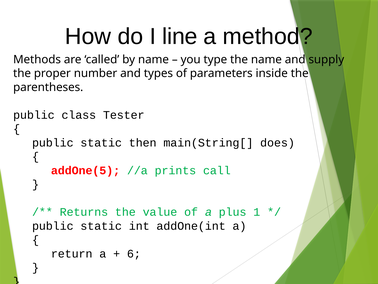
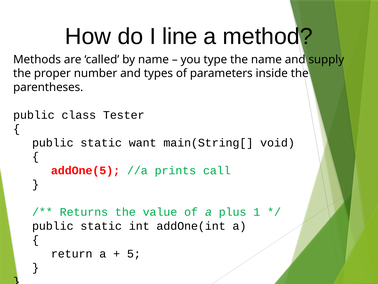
then: then -> want
does: does -> void
6: 6 -> 5
